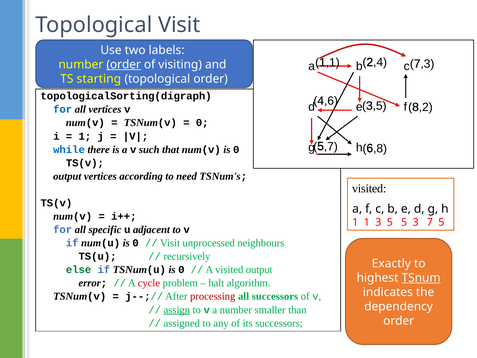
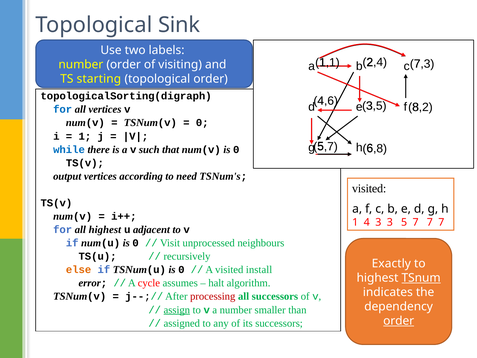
Topological Visit: Visit -> Sink
order at (124, 65) underline: present -> none
1 1: 1 -> 4
3 5: 5 -> 3
5 3: 3 -> 7
5 at (441, 222): 5 -> 7
all specific: specific -> highest
else colour: green -> orange
visited output: output -> install
problem: problem -> assumes
order at (399, 321) underline: none -> present
